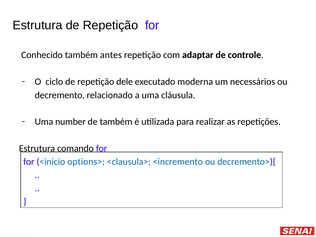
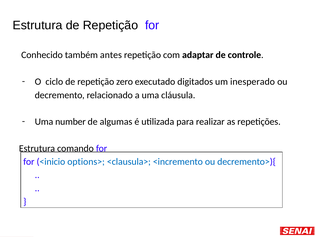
dele: dele -> zero
moderna: moderna -> digitados
necessários: necessários -> inesperado
de também: também -> algumas
